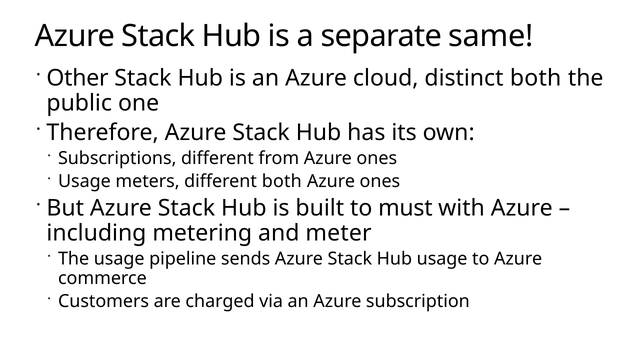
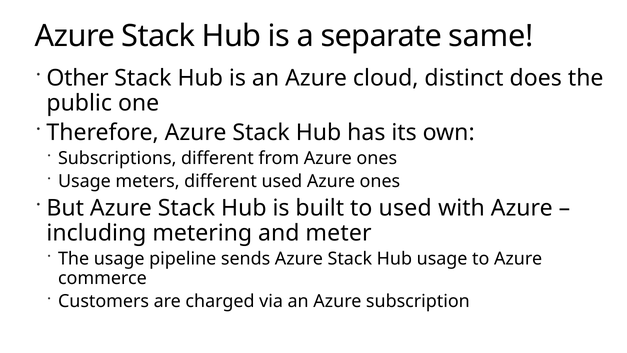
distinct both: both -> does
different both: both -> used
to must: must -> used
